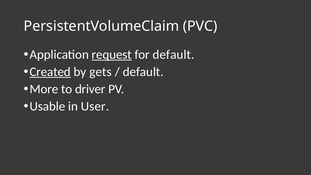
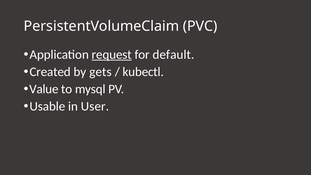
Created underline: present -> none
default at (143, 72): default -> kubectl
More: More -> Value
driver: driver -> mysql
